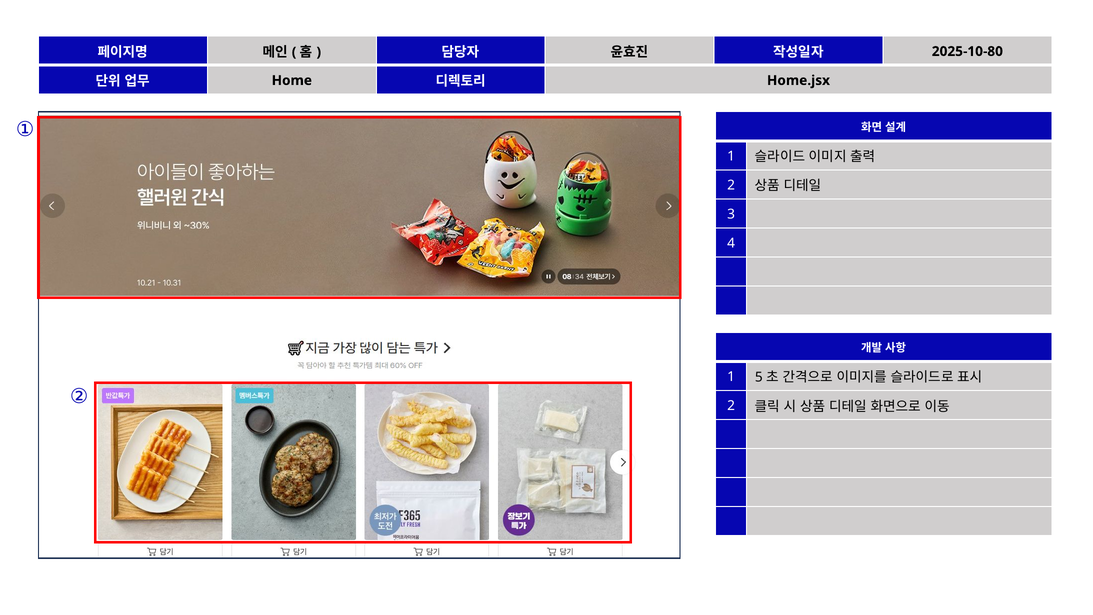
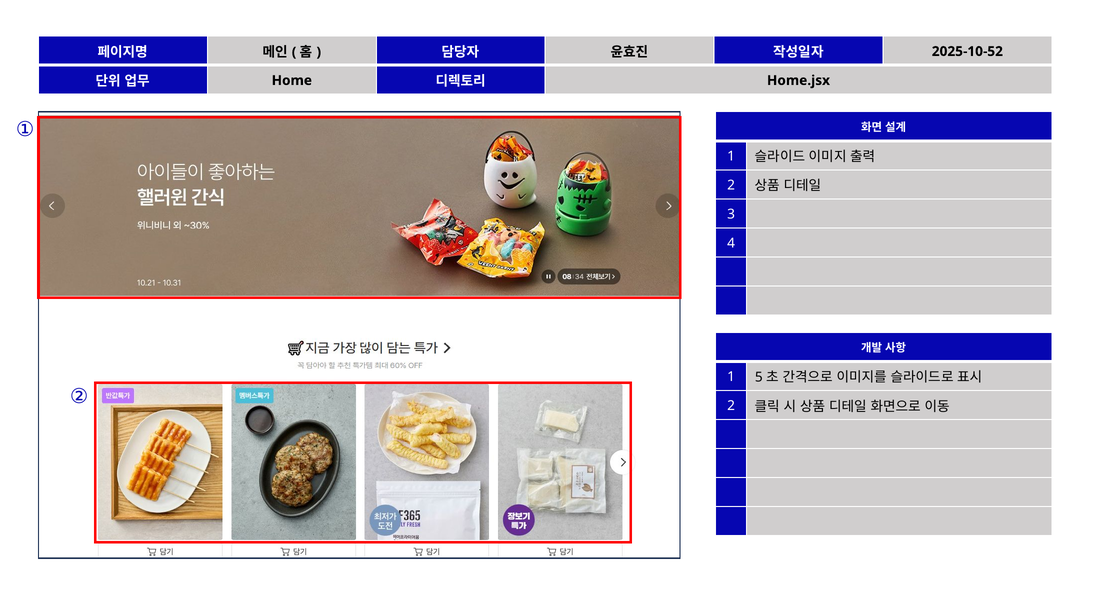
2025-10-80: 2025-10-80 -> 2025-10-52
